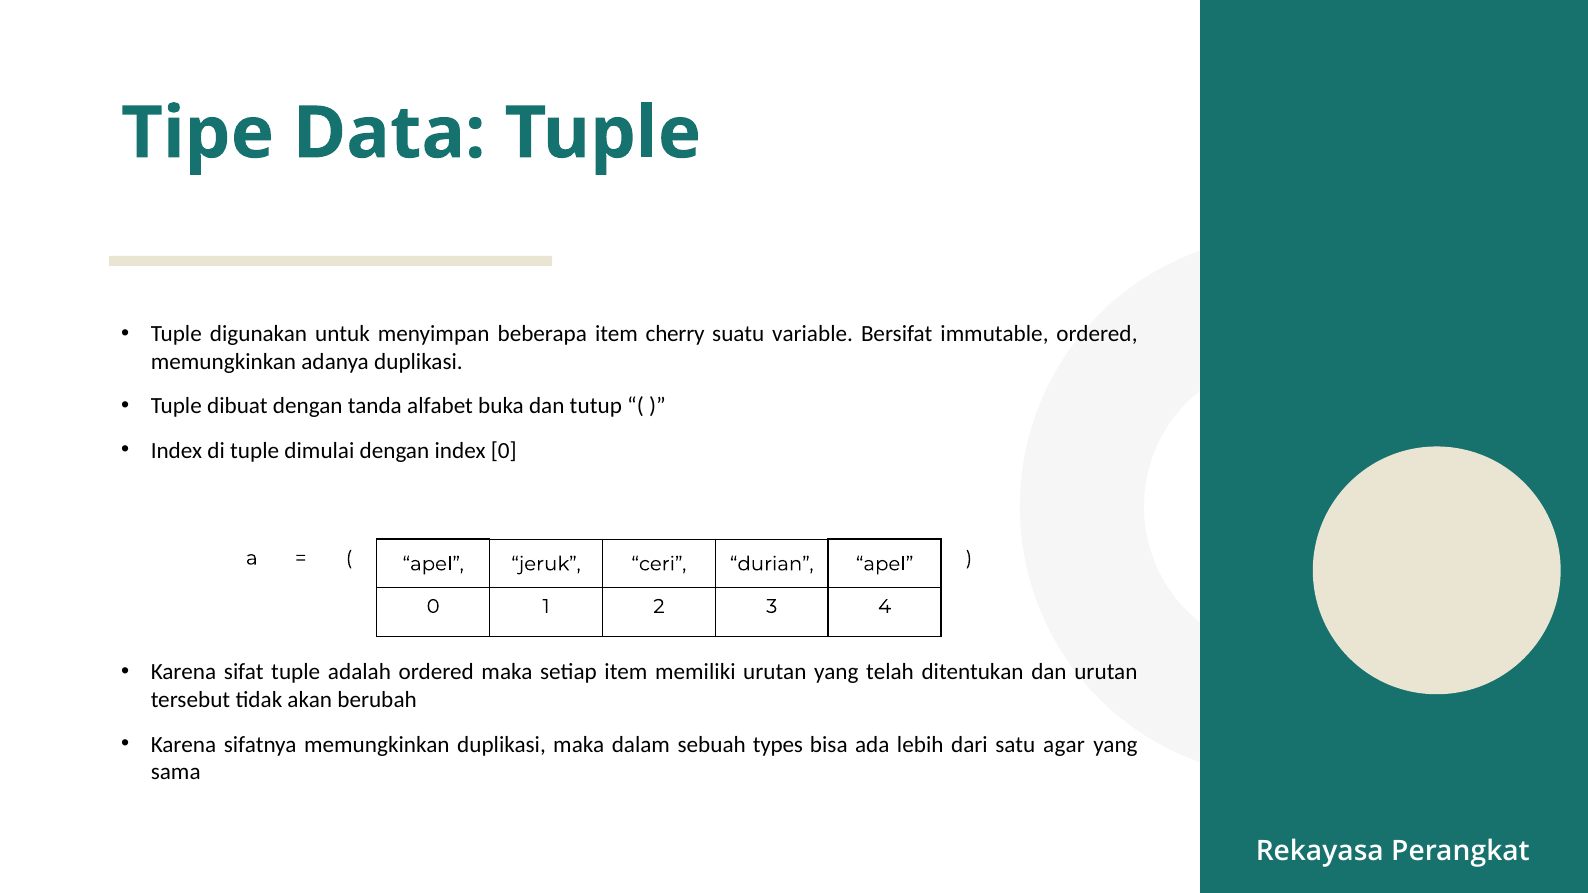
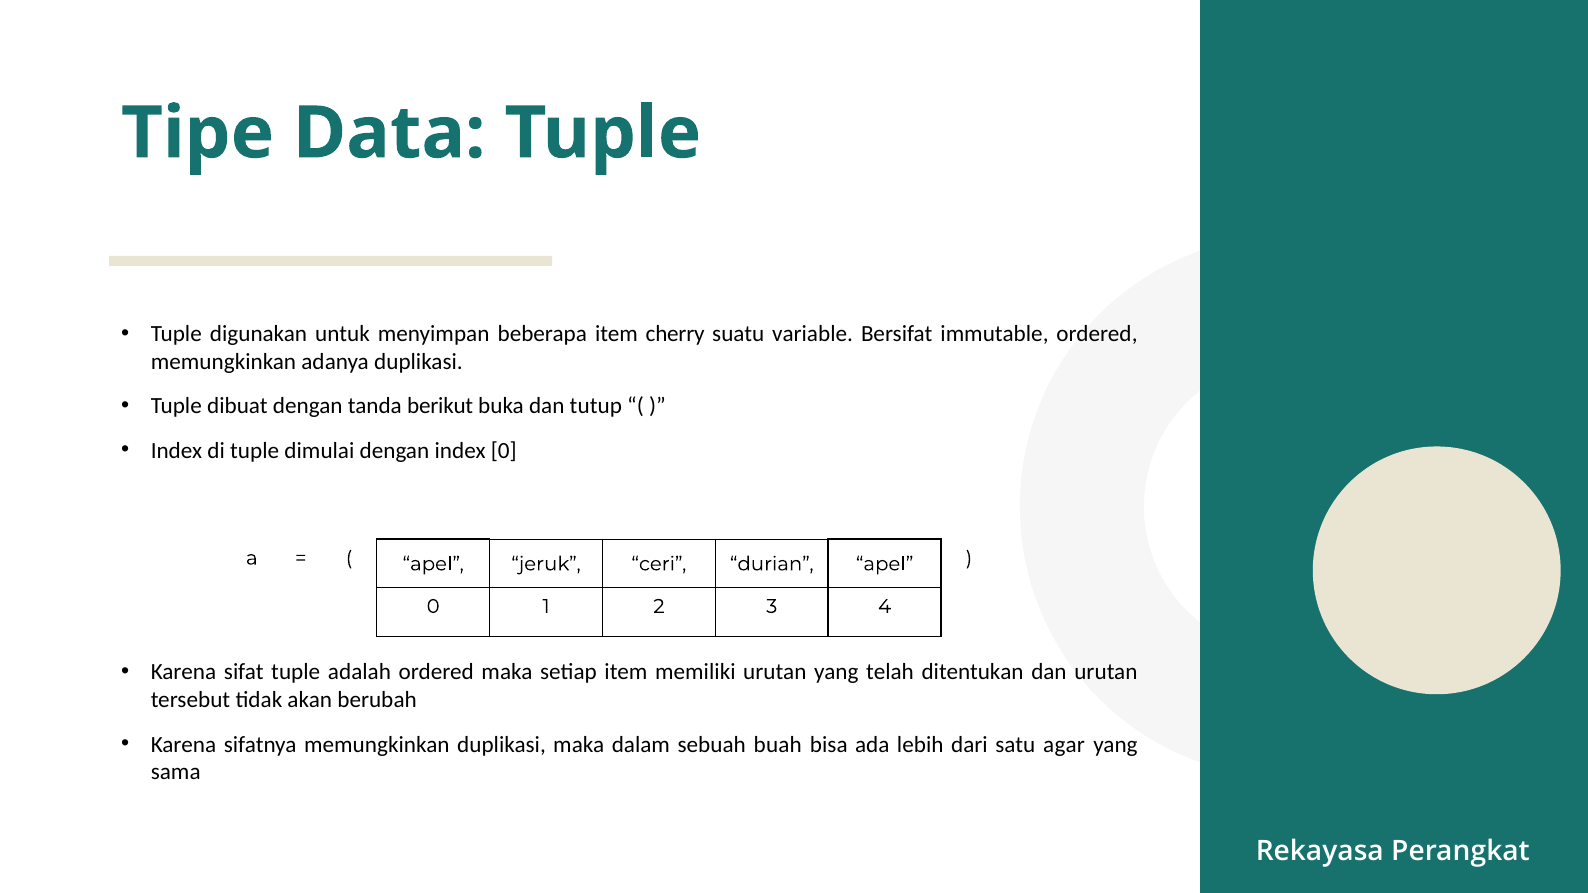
alfabet: alfabet -> berikut
types: types -> buah
